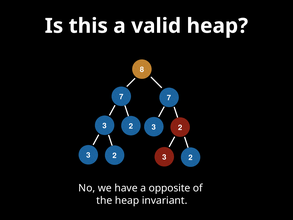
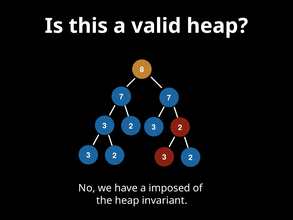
opposite: opposite -> imposed
